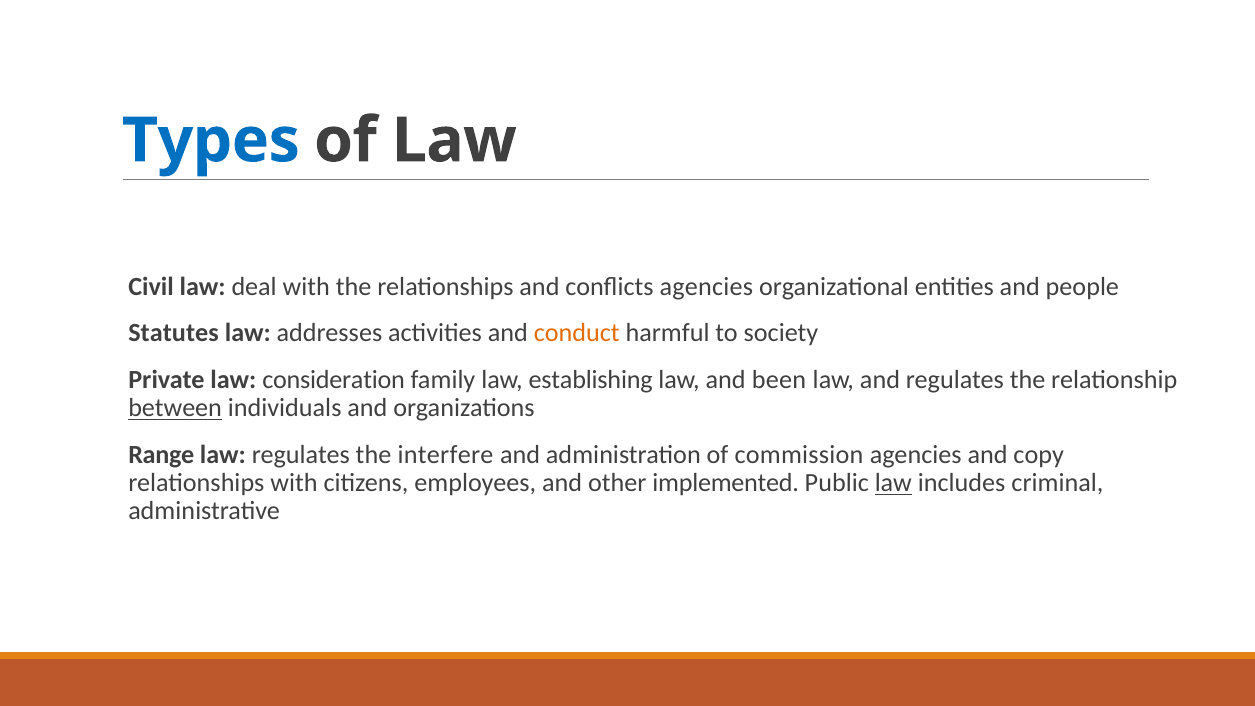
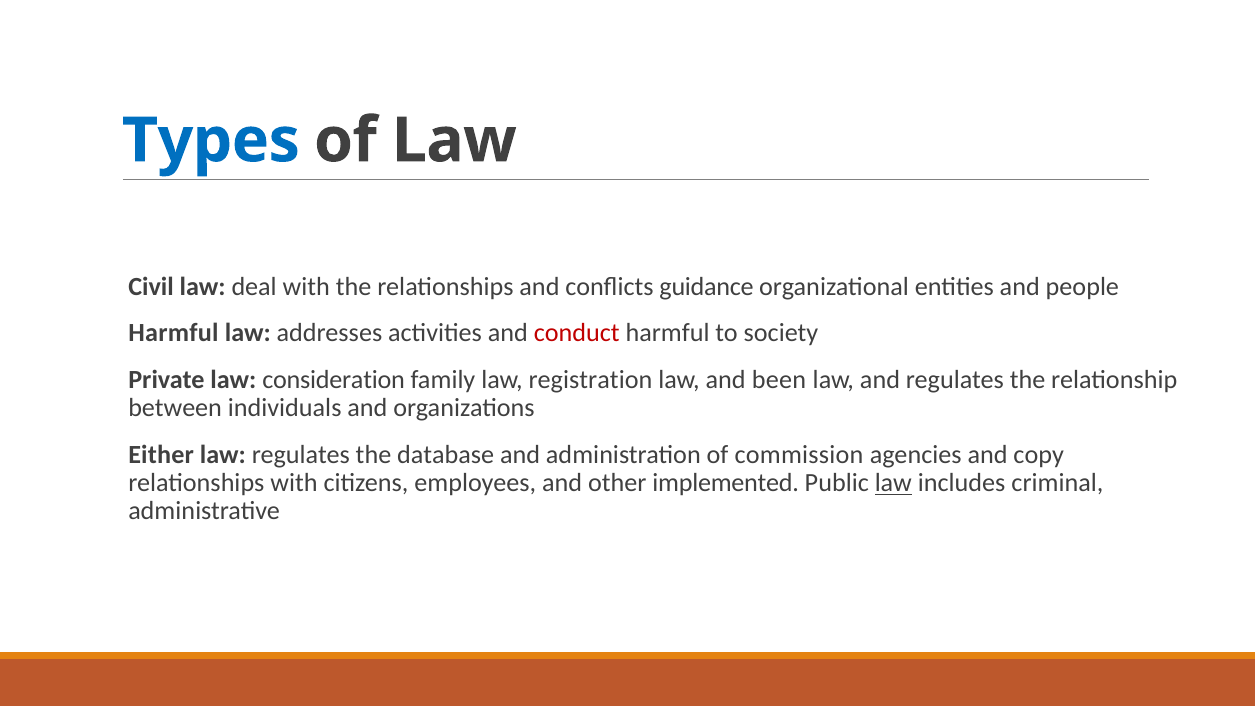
conflicts agencies: agencies -> guidance
Statutes at (174, 333): Statutes -> Harmful
conduct colour: orange -> red
establishing: establishing -> registration
between underline: present -> none
Range: Range -> Either
interfere: interfere -> database
